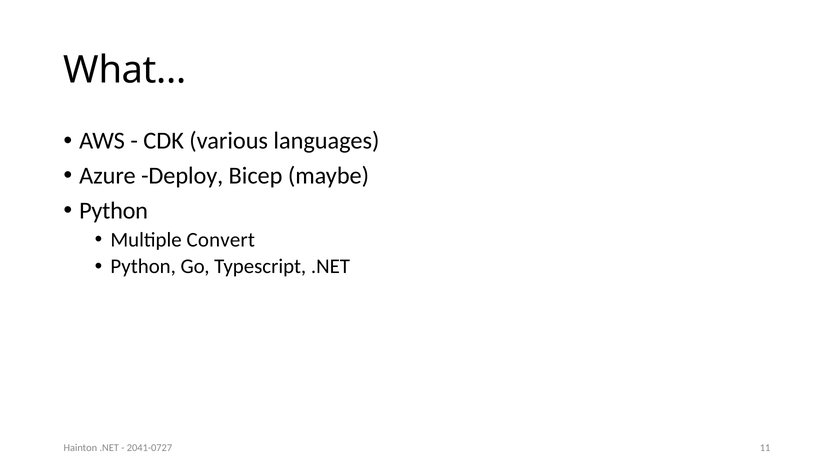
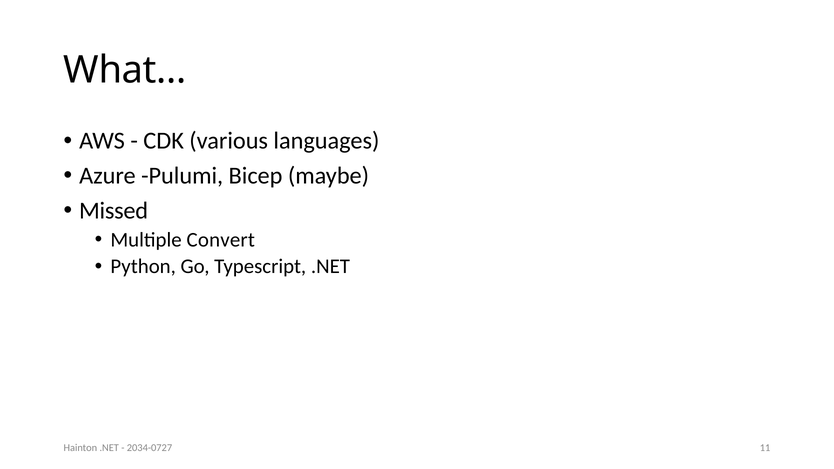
Deploy: Deploy -> Pulumi
Python at (114, 211): Python -> Missed
2041-0727: 2041-0727 -> 2034-0727
